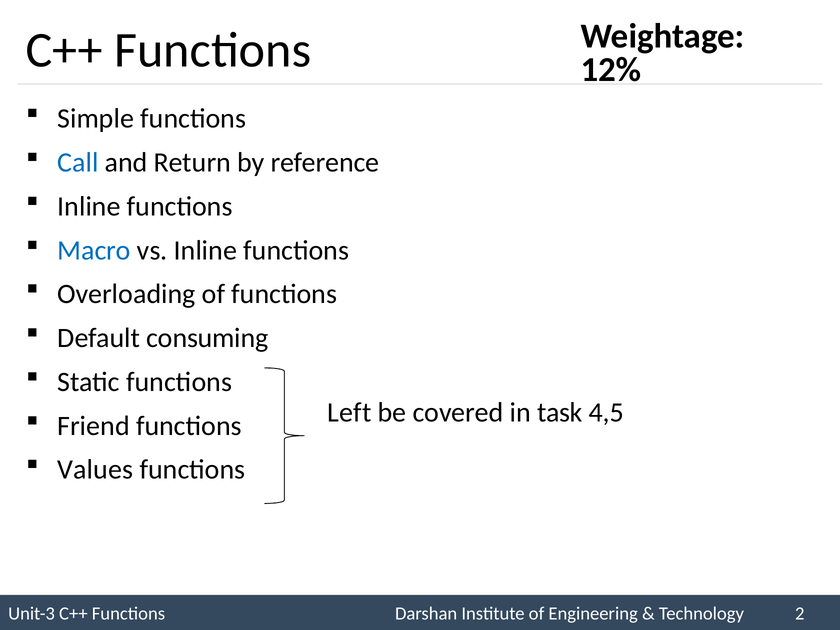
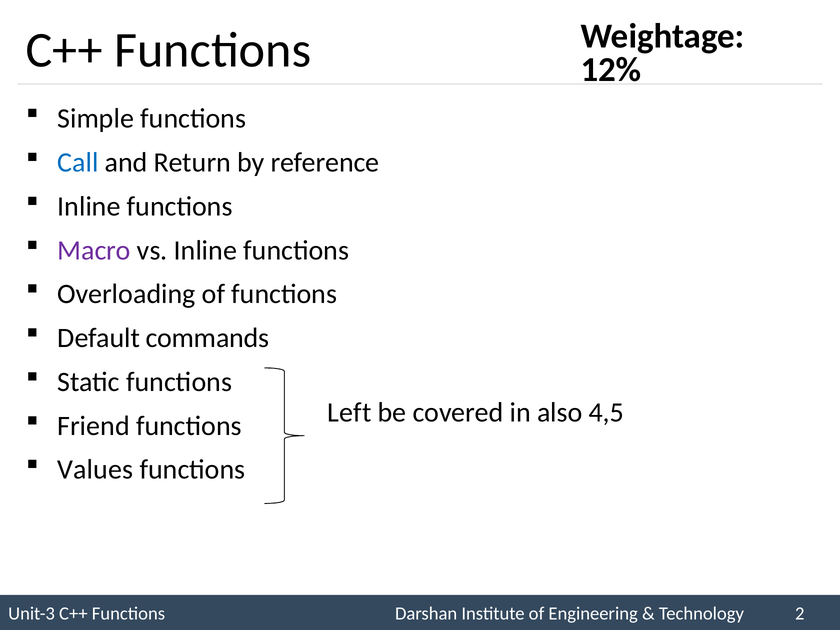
Macro colour: blue -> purple
consuming: consuming -> commands
task: task -> also
